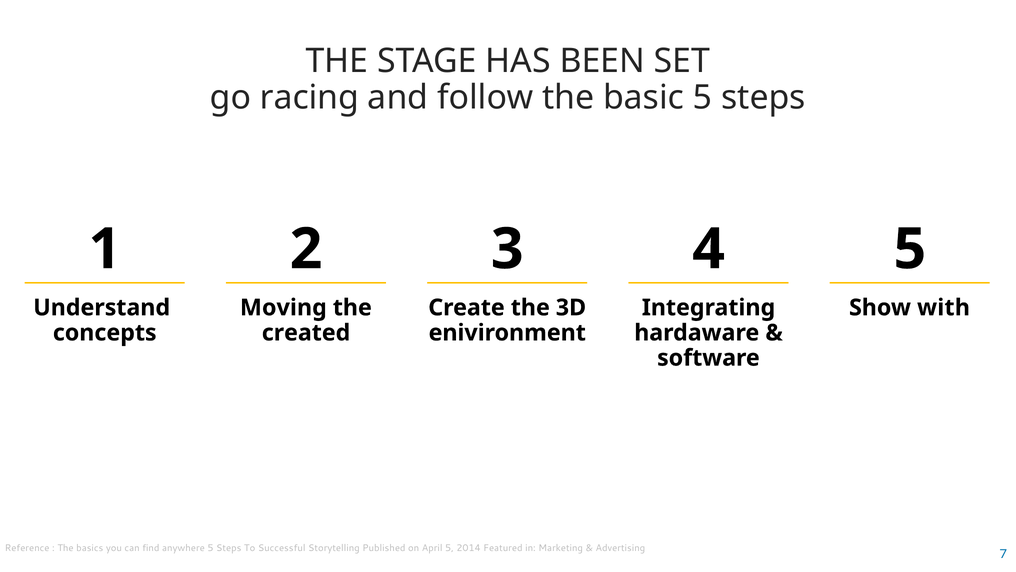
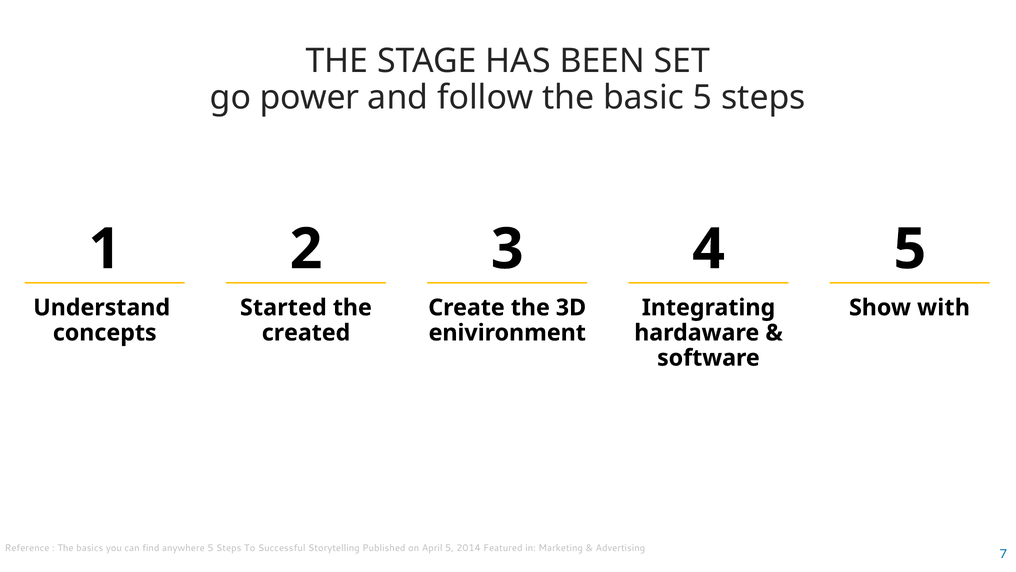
racing: racing -> power
Moving: Moving -> Started
